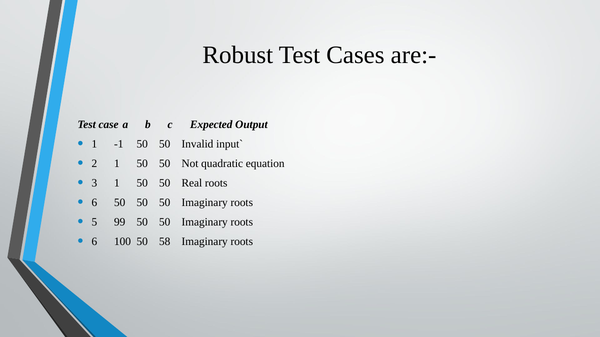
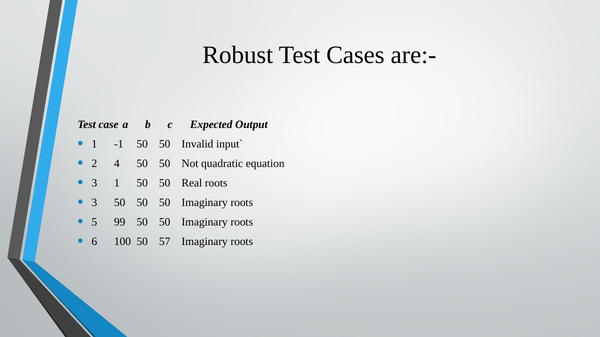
2 1: 1 -> 4
6 at (94, 203): 6 -> 3
58: 58 -> 57
